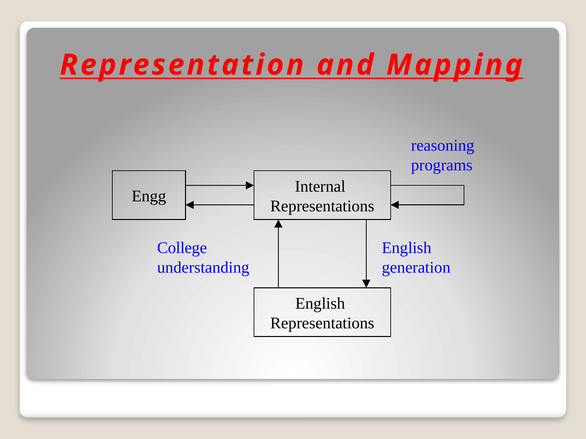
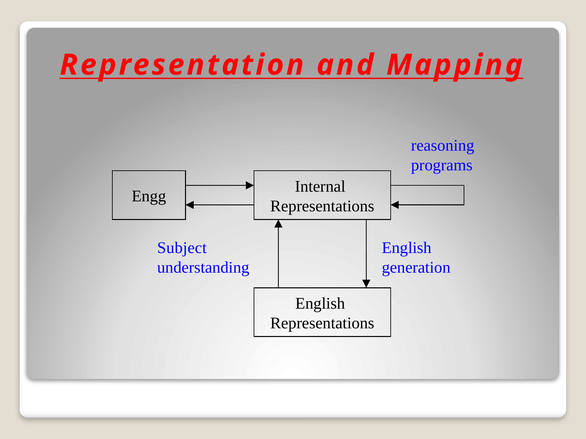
College: College -> Subject
